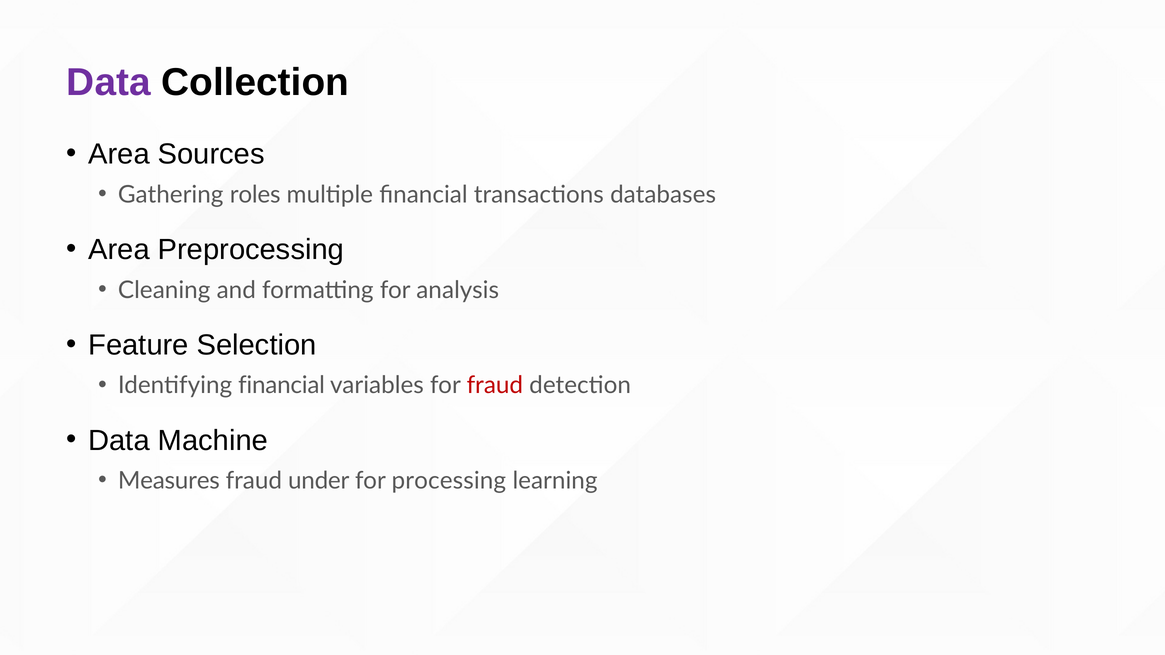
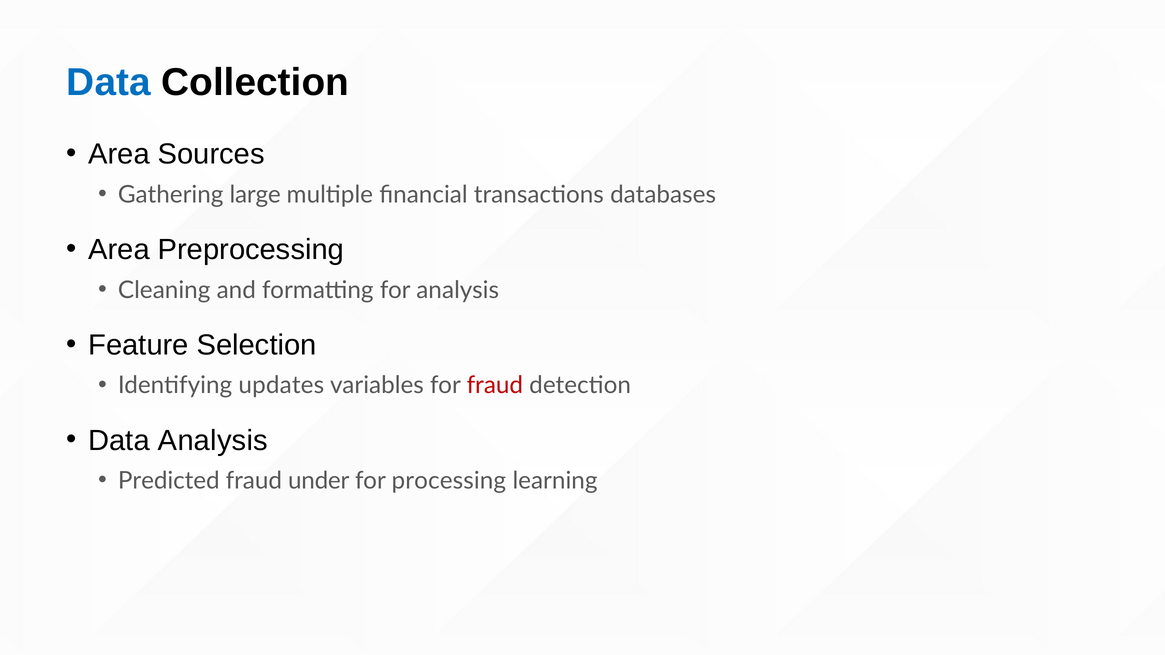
Data at (109, 83) colour: purple -> blue
roles: roles -> large
Identifying financial: financial -> updates
Data Machine: Machine -> Analysis
Measures: Measures -> Predicted
